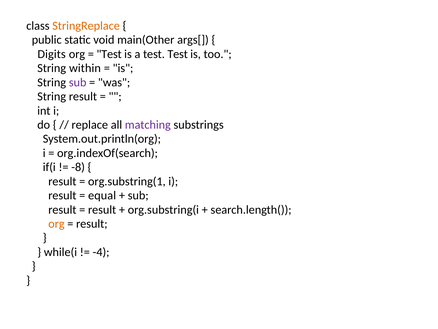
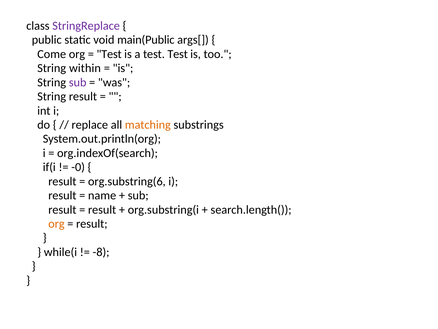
StringReplace colour: orange -> purple
main(Other: main(Other -> main(Public
Digits: Digits -> Come
matching colour: purple -> orange
-8: -8 -> -0
org.substring(1: org.substring(1 -> org.substring(6
equal: equal -> name
-4: -4 -> -8
